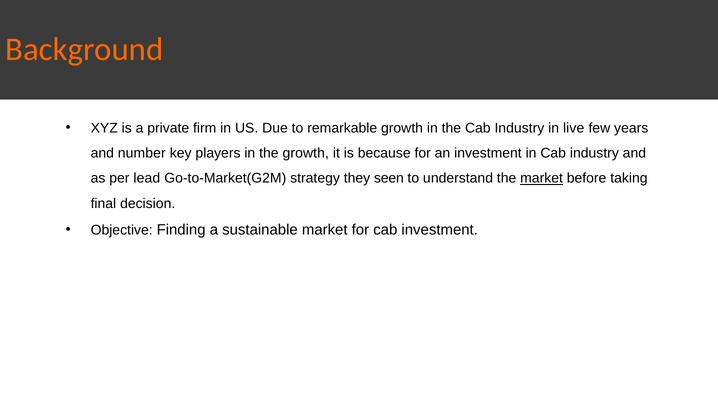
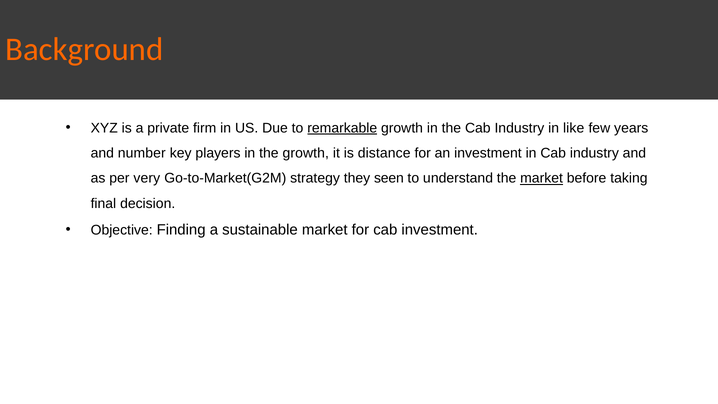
remarkable underline: none -> present
live: live -> like
because: because -> distance
lead: lead -> very
